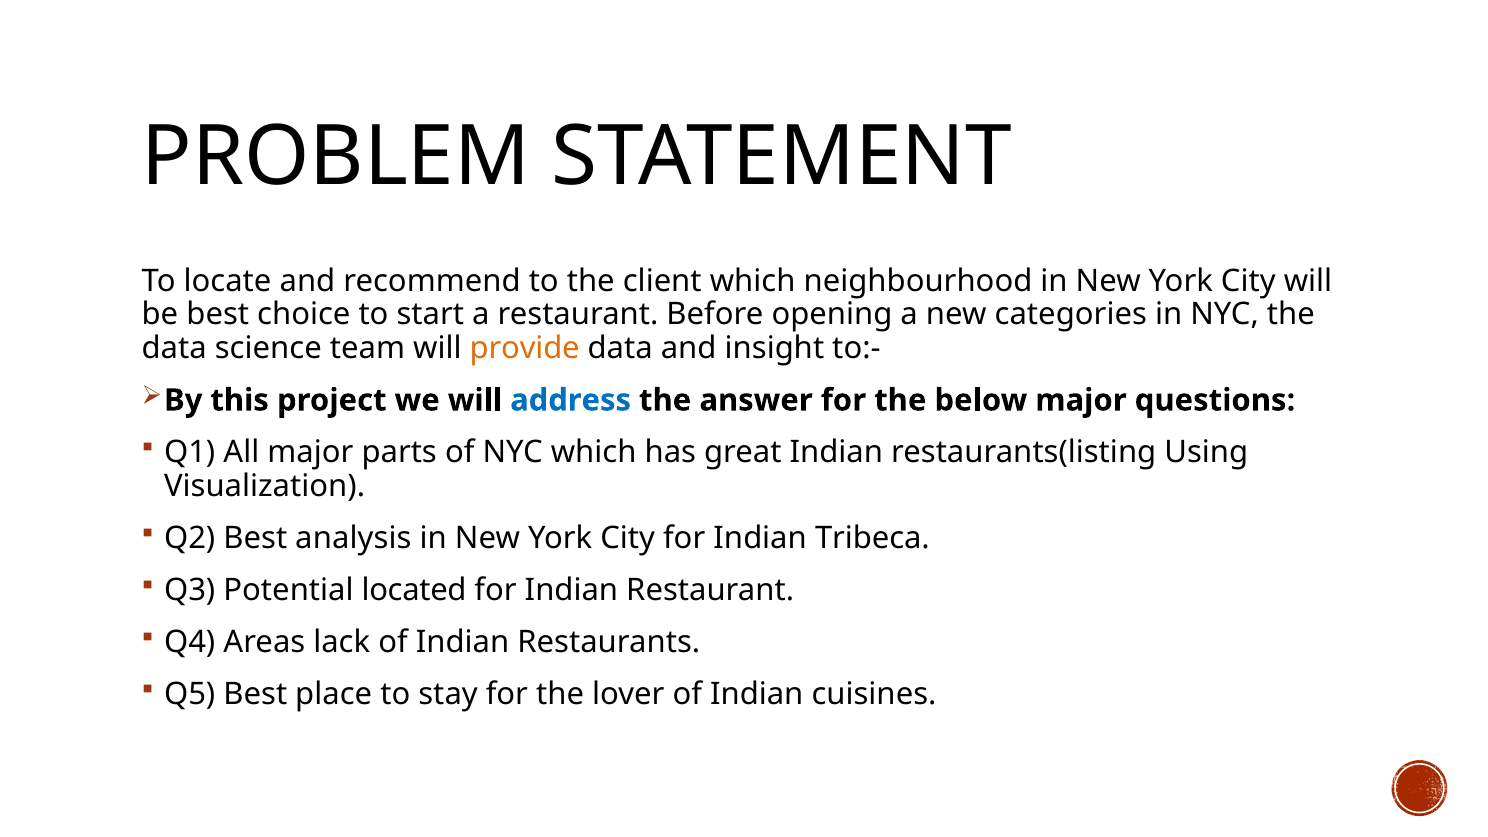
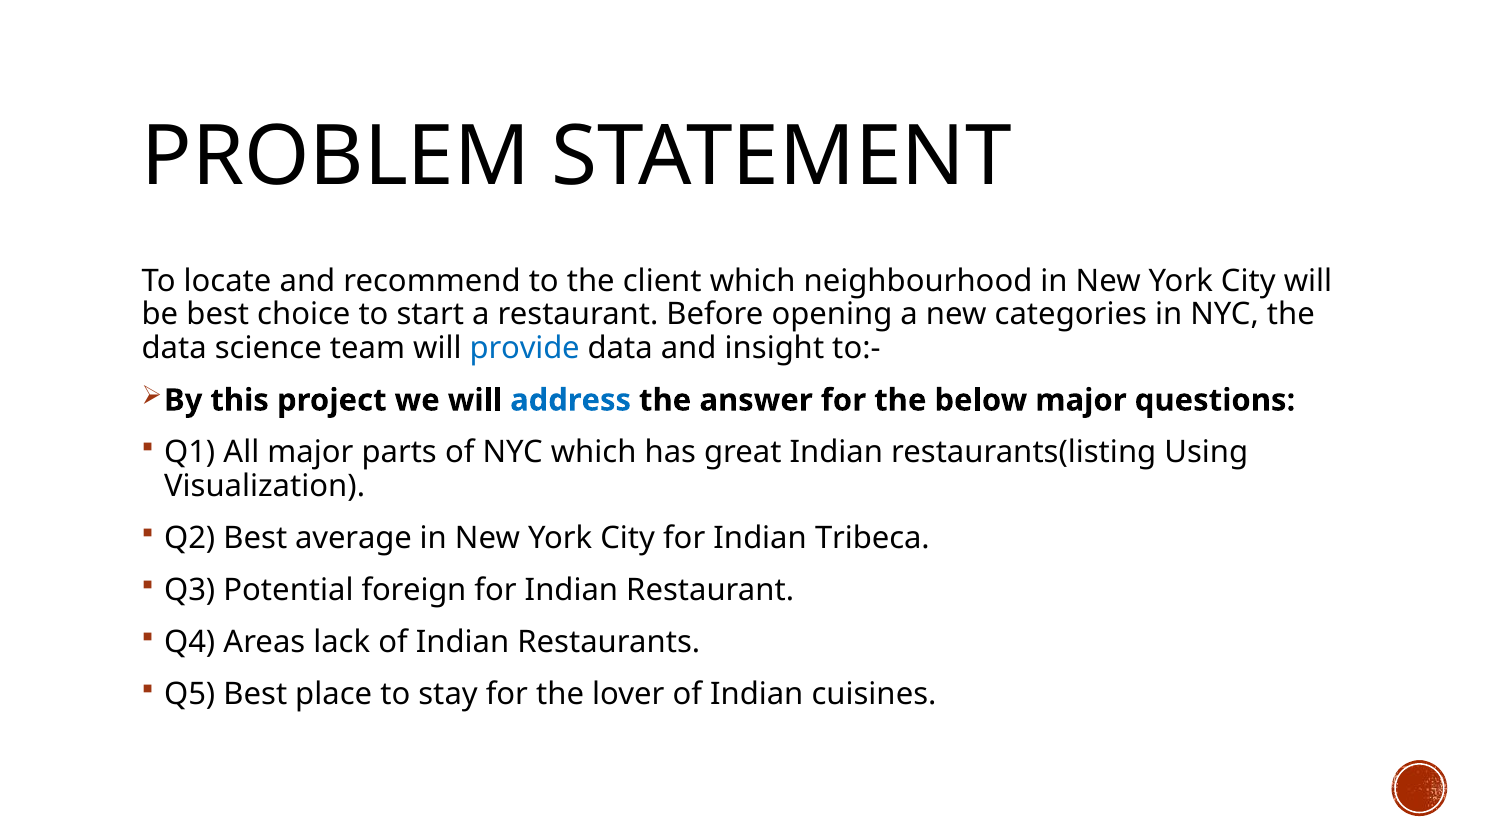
provide colour: orange -> blue
analysis: analysis -> average
located: located -> foreign
